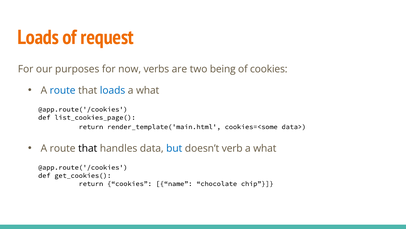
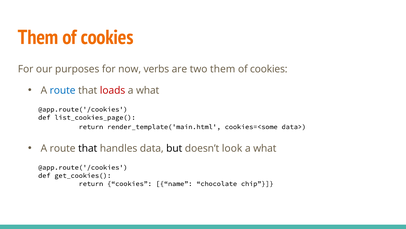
Loads at (38, 37): Loads -> Them
request at (107, 37): request -> cookies
two being: being -> them
loads at (113, 90) colour: blue -> red
but colour: blue -> black
verb: verb -> look
